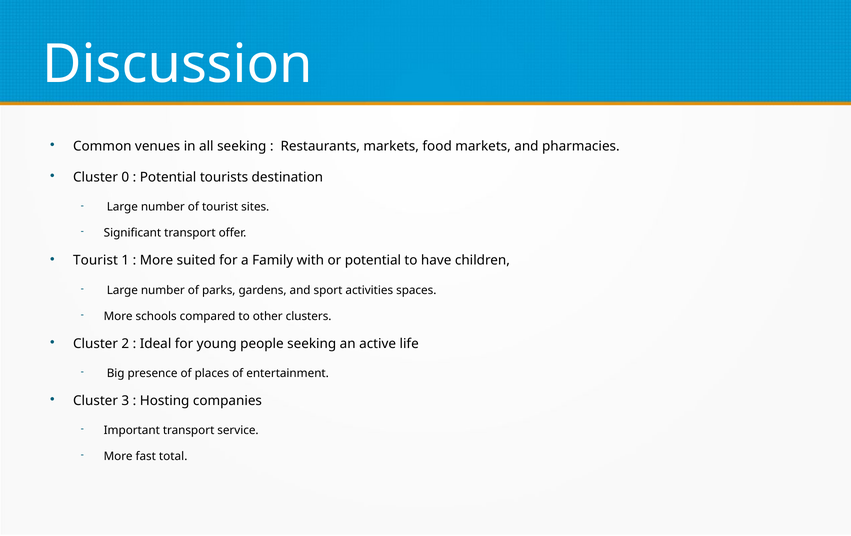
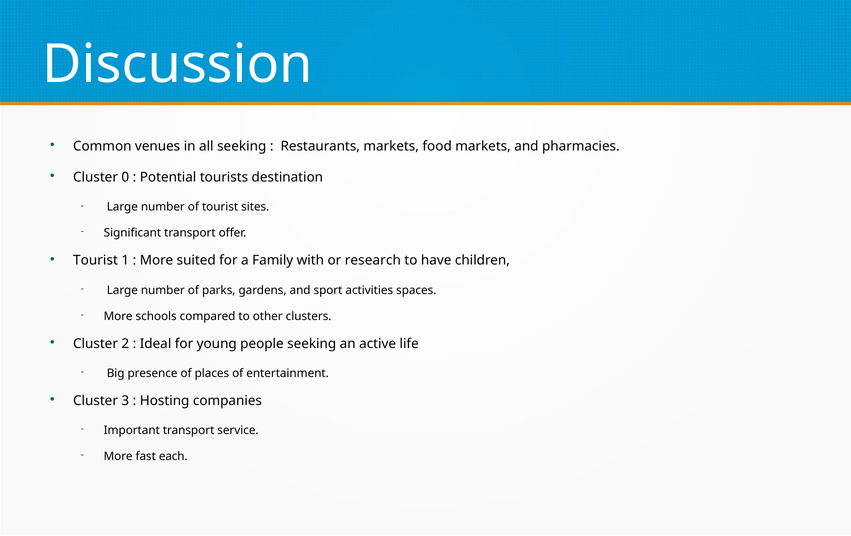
or potential: potential -> research
total: total -> each
